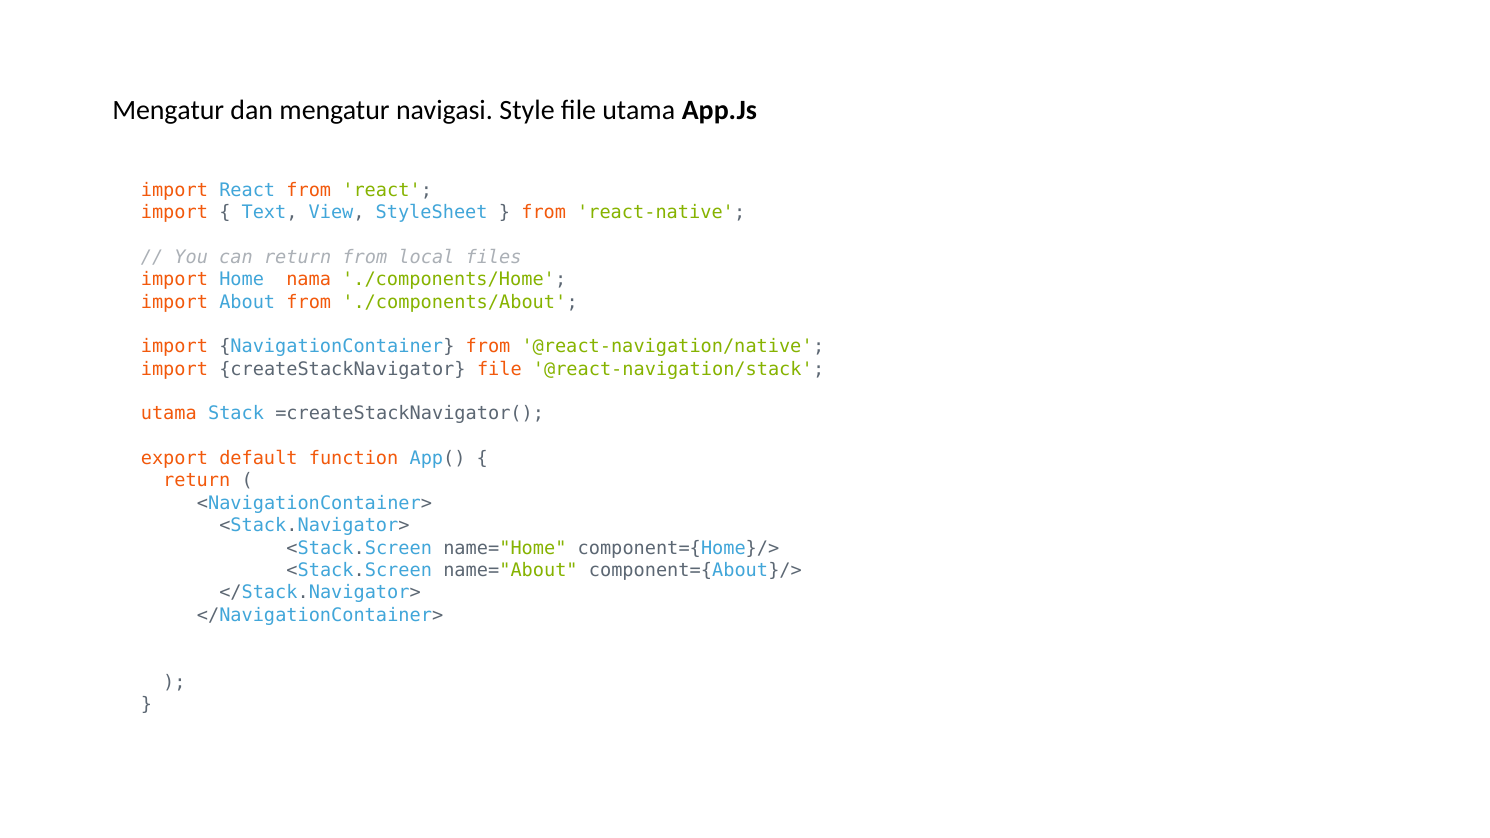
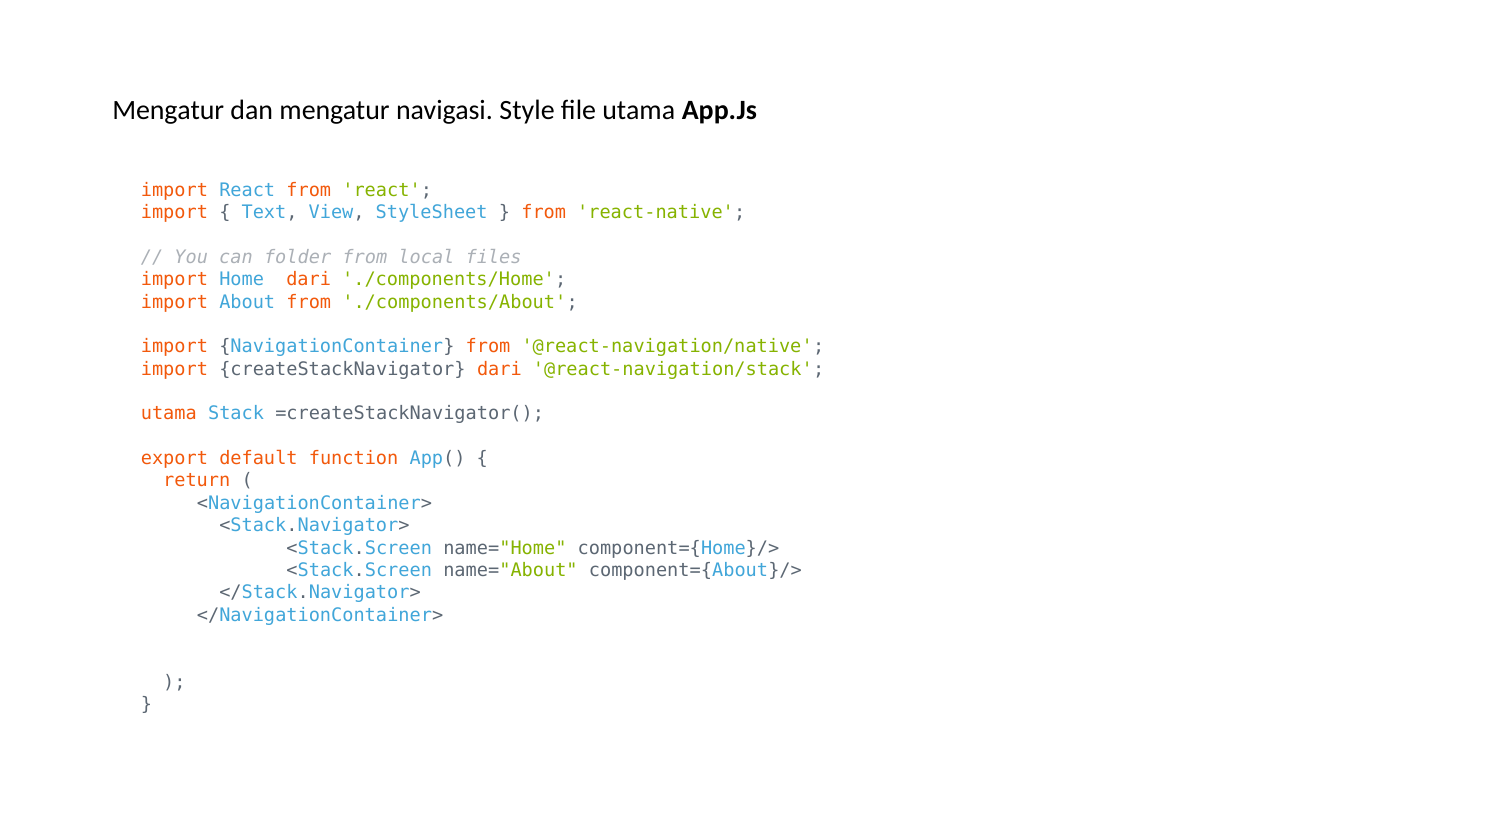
can return: return -> folder
Home nama: nama -> dari
createStackNavigator file: file -> dari
